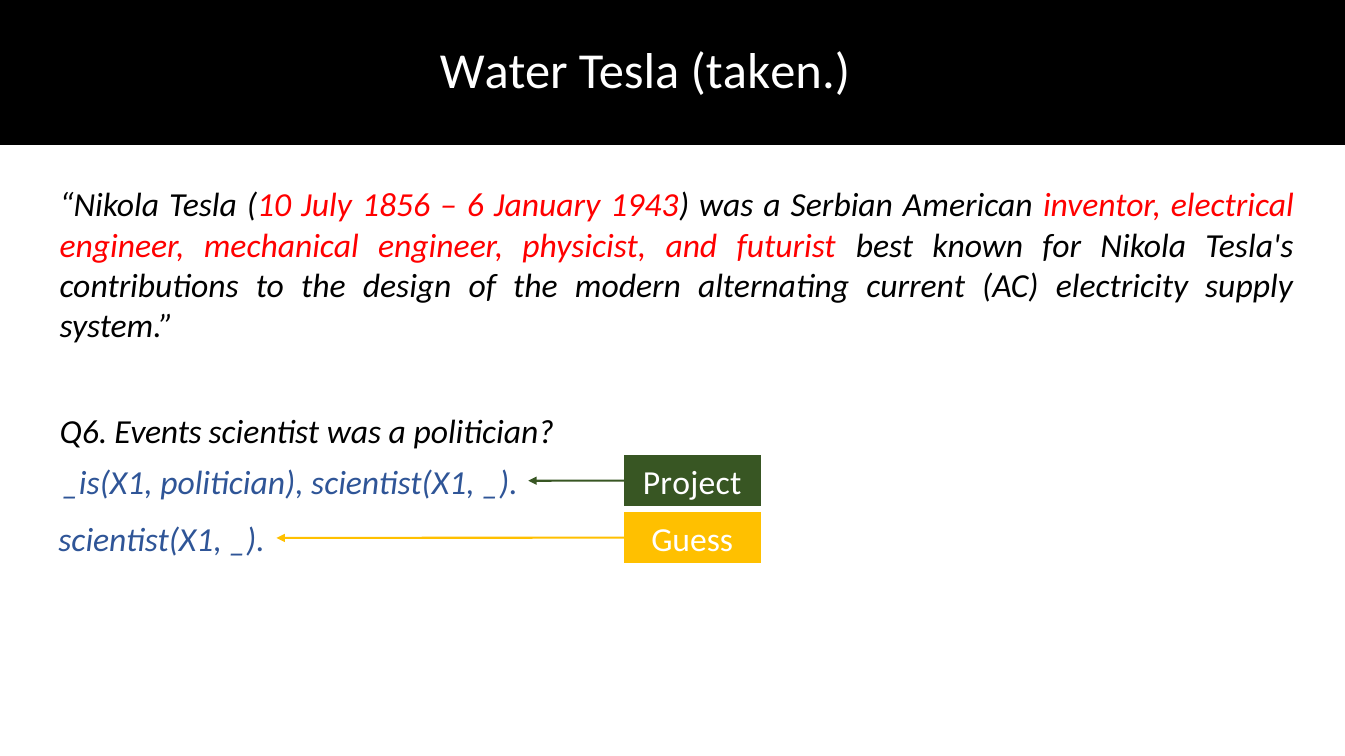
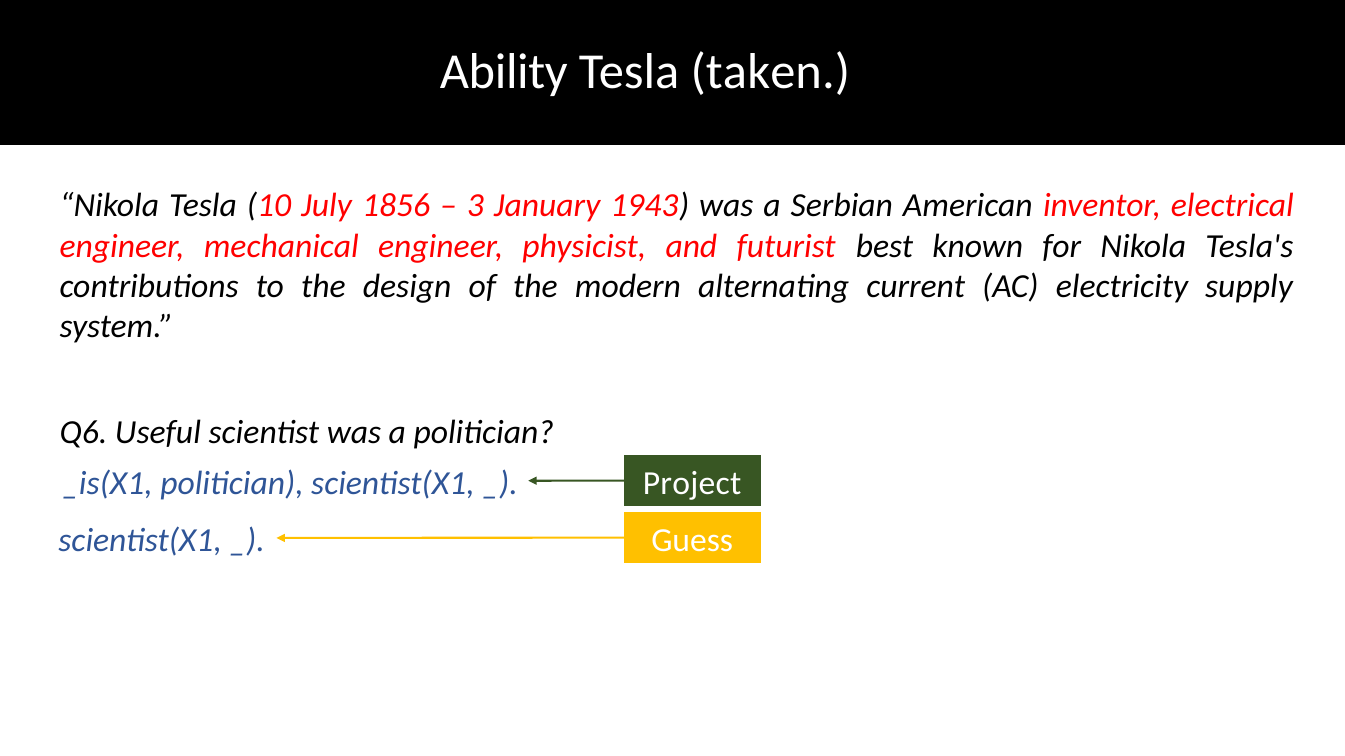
Water: Water -> Ability
6: 6 -> 3
Events: Events -> Useful
